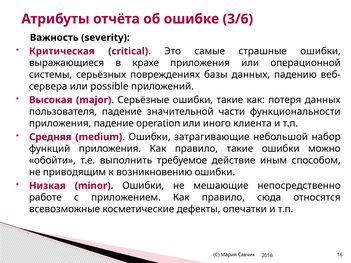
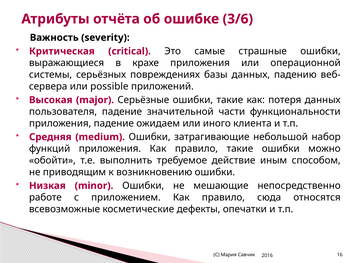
operation: operation -> ожидаем
